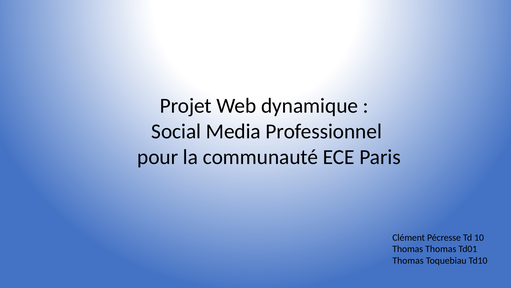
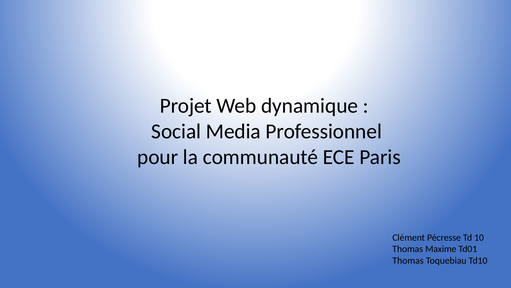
Thomas Thomas: Thomas -> Maxime
